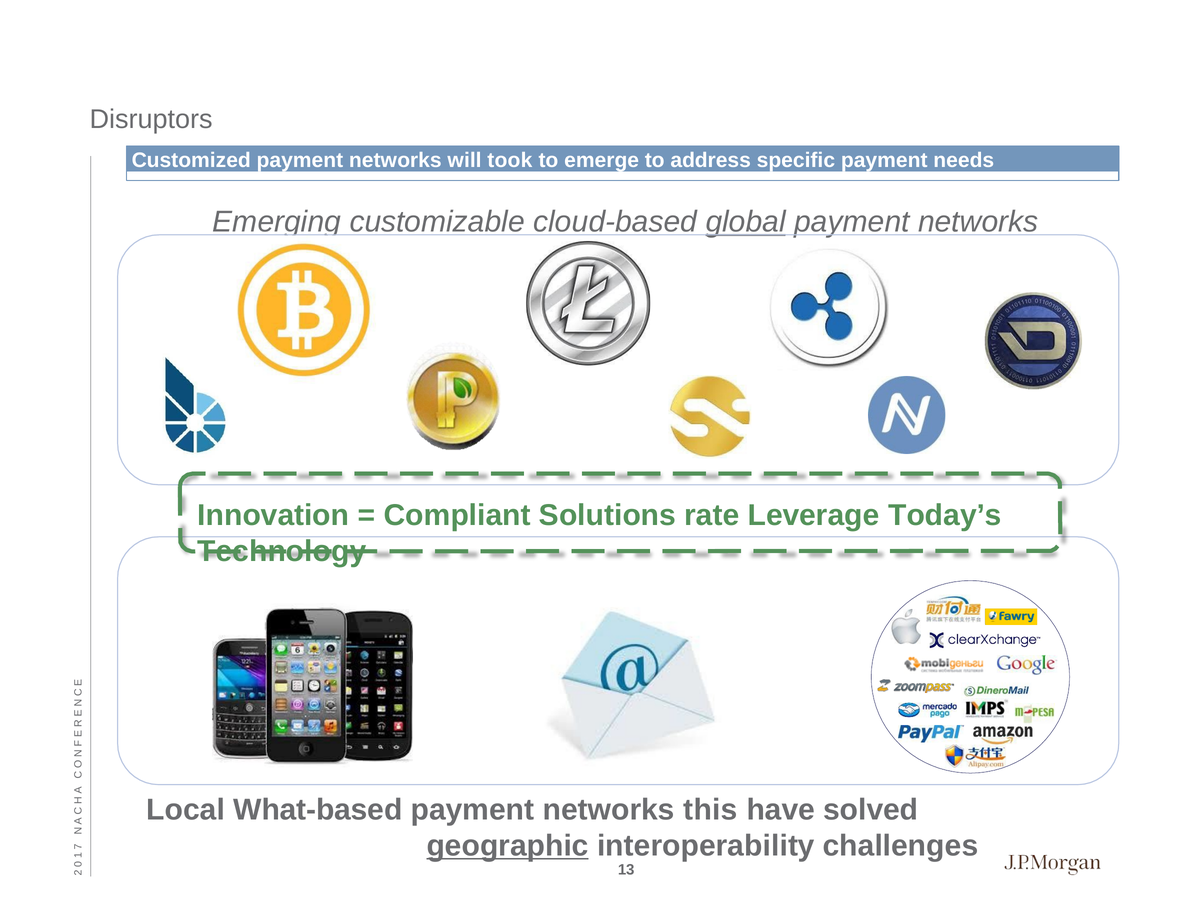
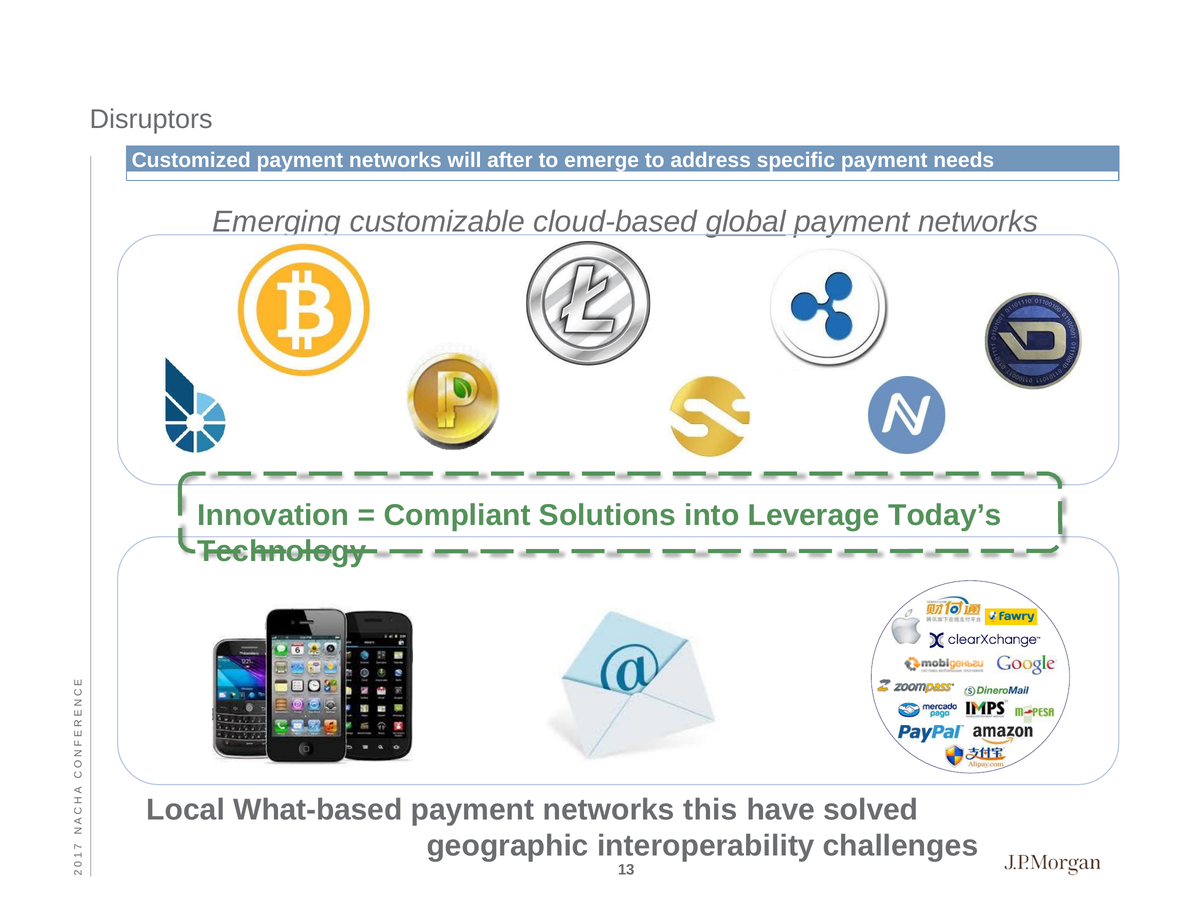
took: took -> after
rate: rate -> into
geographic underline: present -> none
